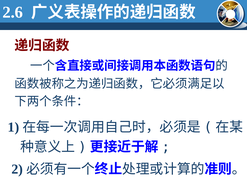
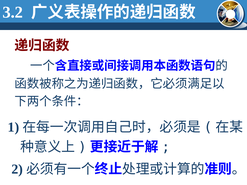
2.6: 2.6 -> 3.2
